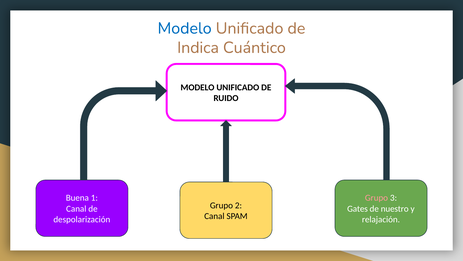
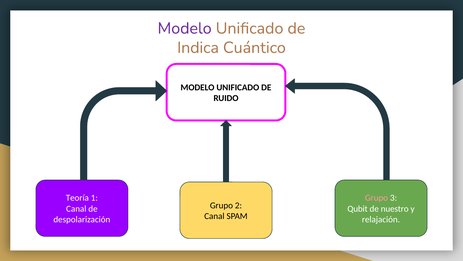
Modelo at (185, 28) colour: blue -> purple
Buena: Buena -> Teoría
Gates: Gates -> Qubit
